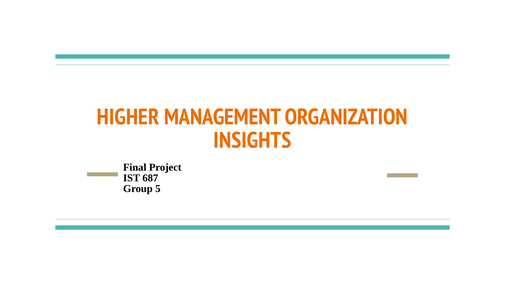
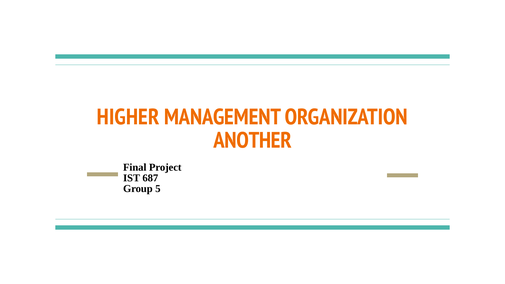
INSIGHTS: INSIGHTS -> ANOTHER
